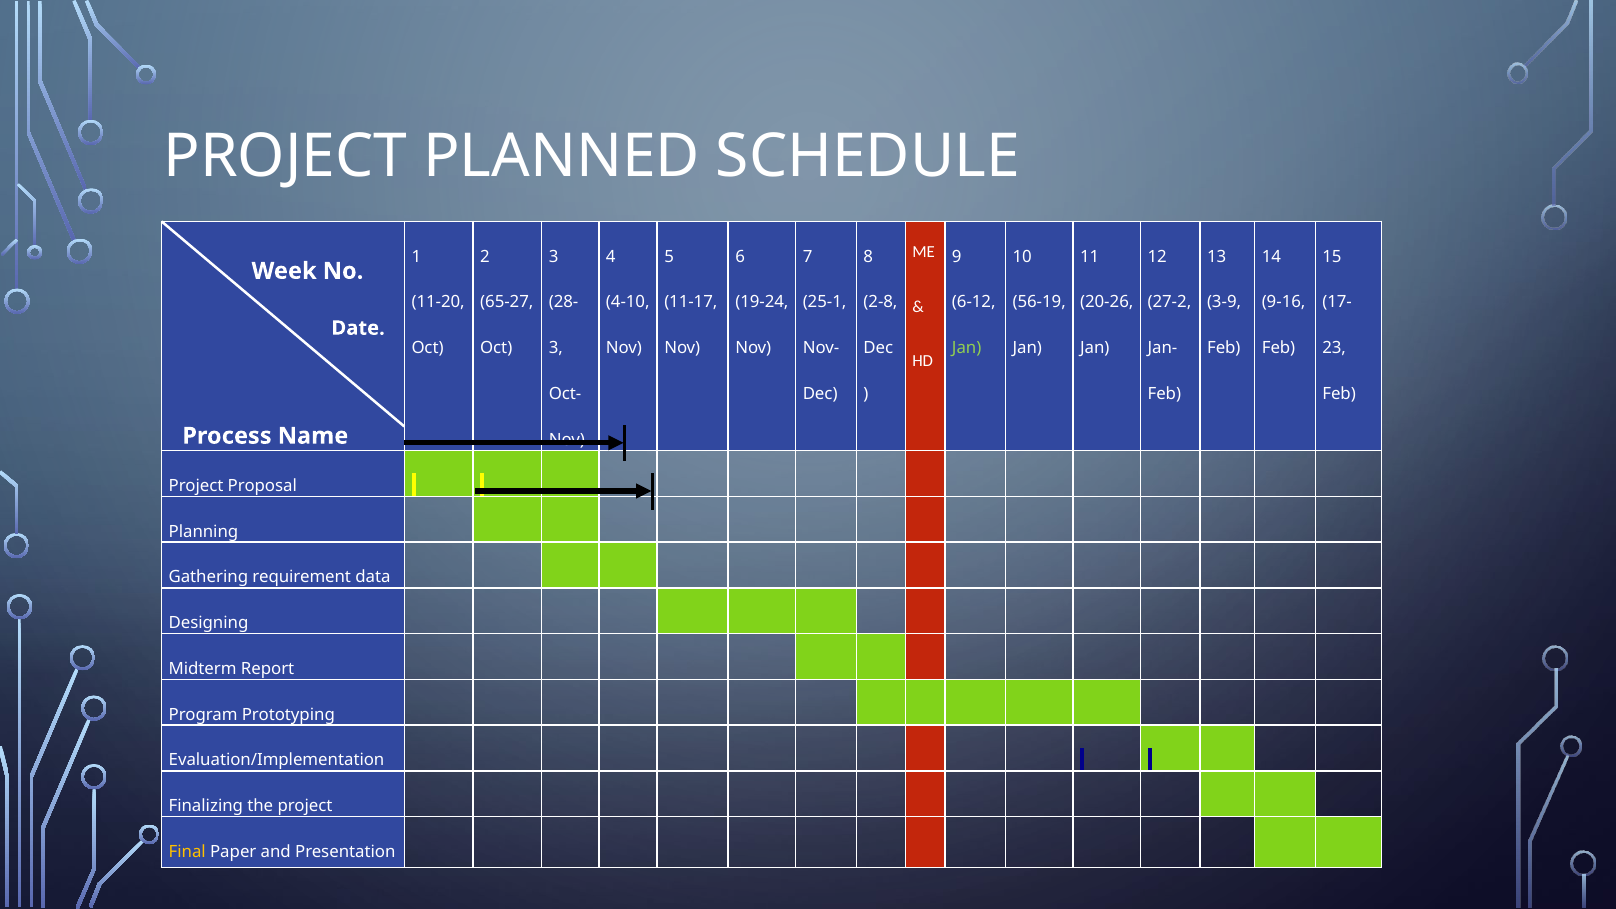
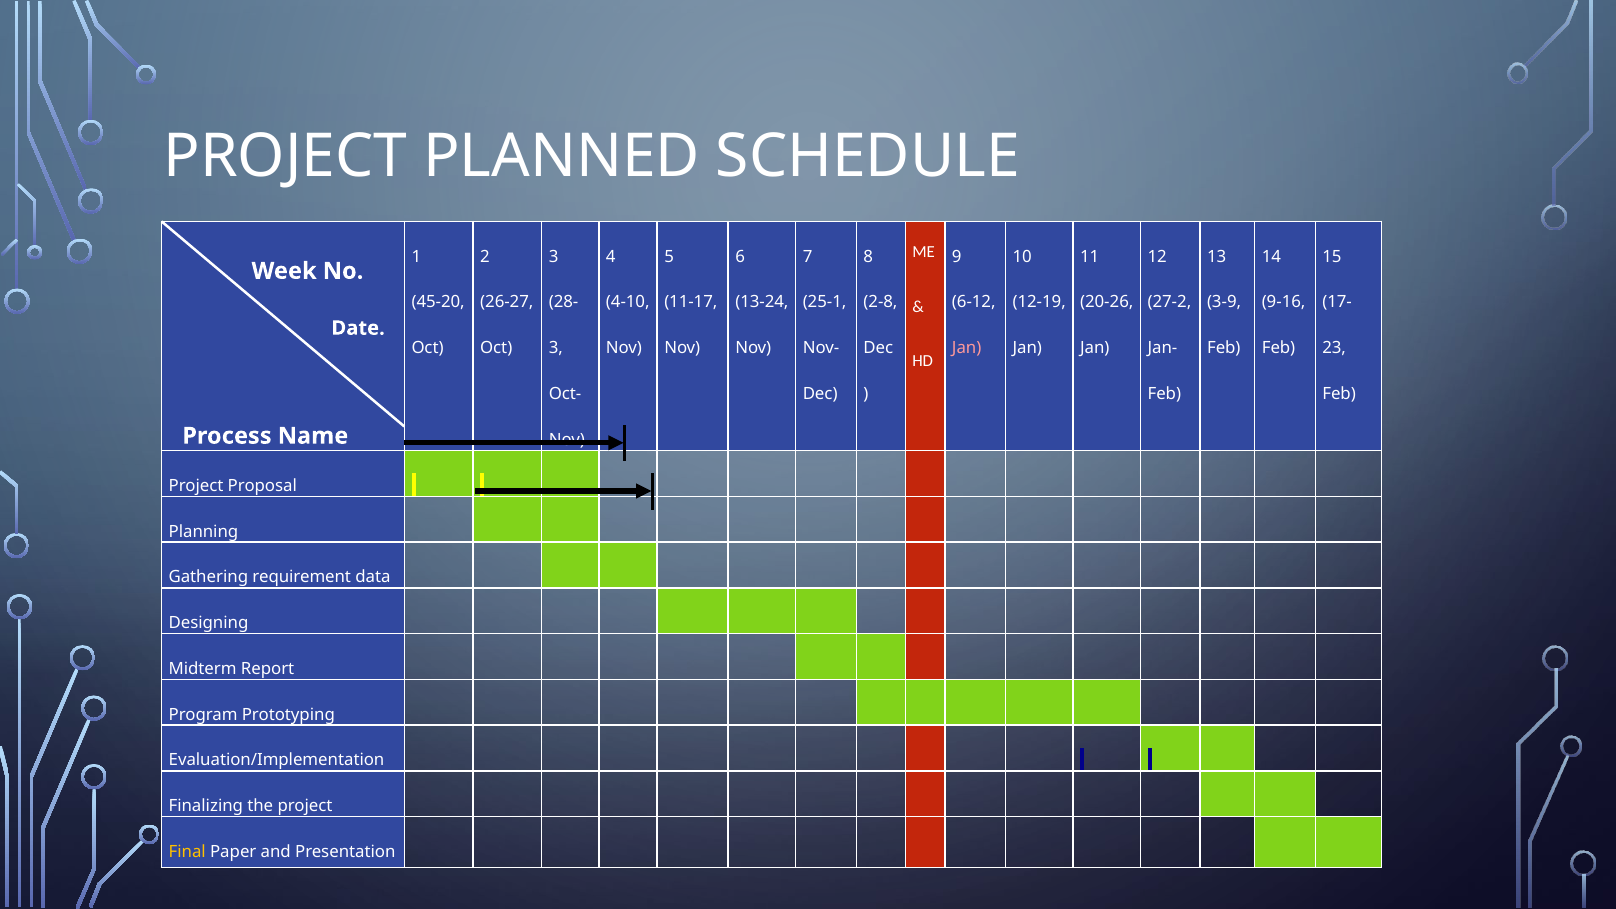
11-20: 11-20 -> 45-20
65-27: 65-27 -> 26-27
19-24: 19-24 -> 13-24
56-19: 56-19 -> 12-19
Jan at (967, 348) colour: light green -> pink
